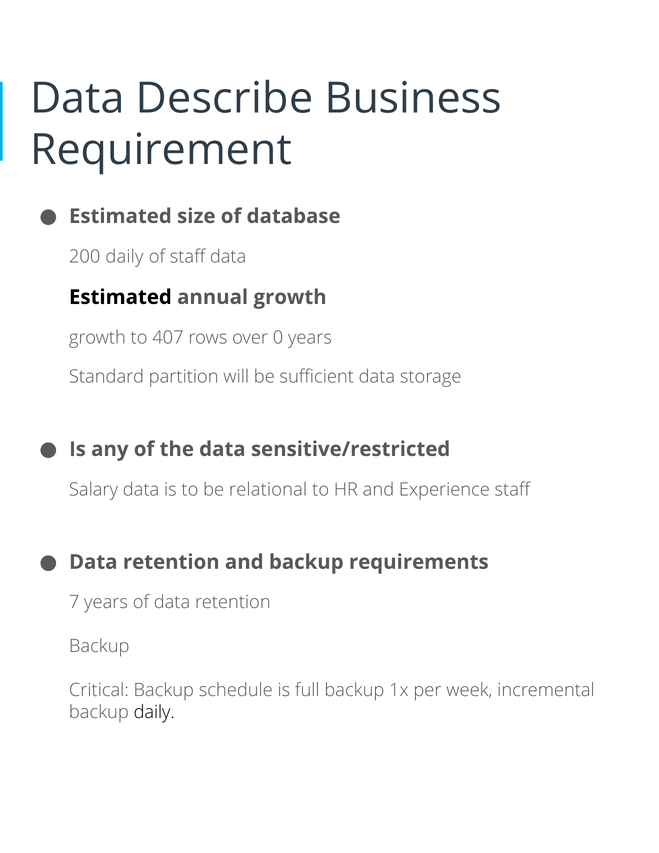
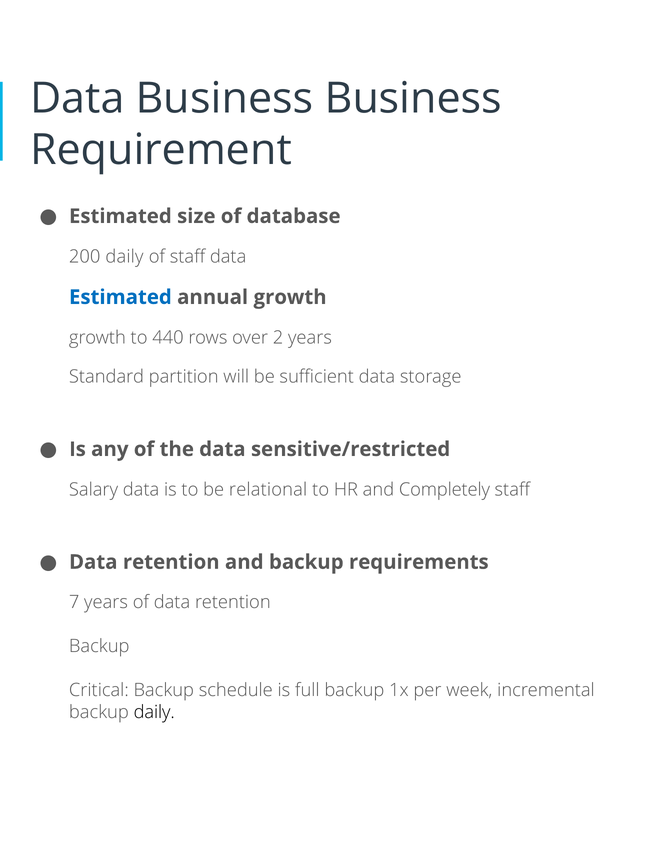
Data Describe: Describe -> Business
Estimated at (120, 297) colour: black -> blue
407: 407 -> 440
0: 0 -> 2
Experience: Experience -> Completely
